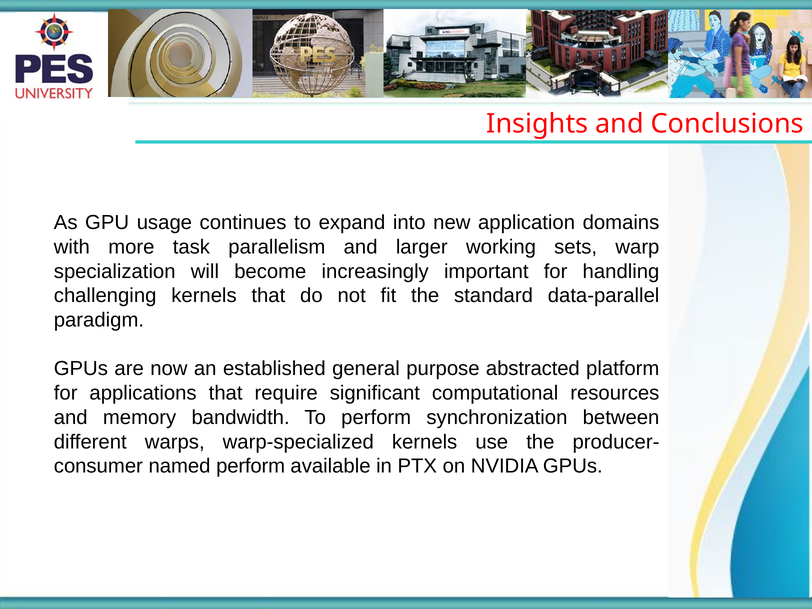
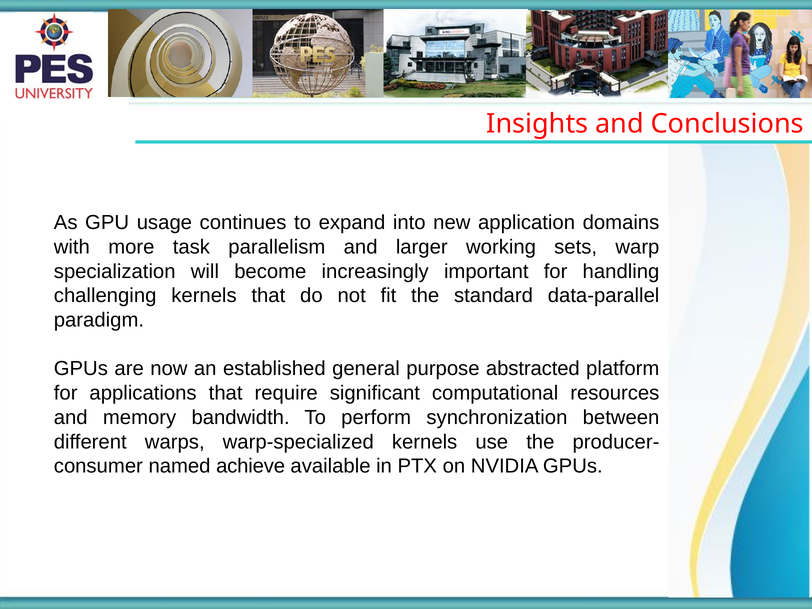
named perform: perform -> achieve
